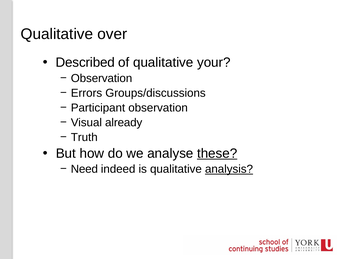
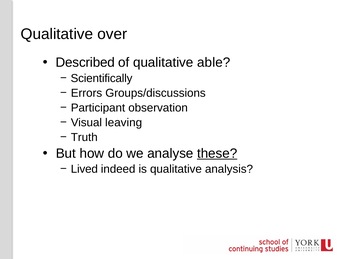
your: your -> able
Observation at (102, 78): Observation -> Scientifically
already: already -> leaving
Need: Need -> Lived
analysis underline: present -> none
